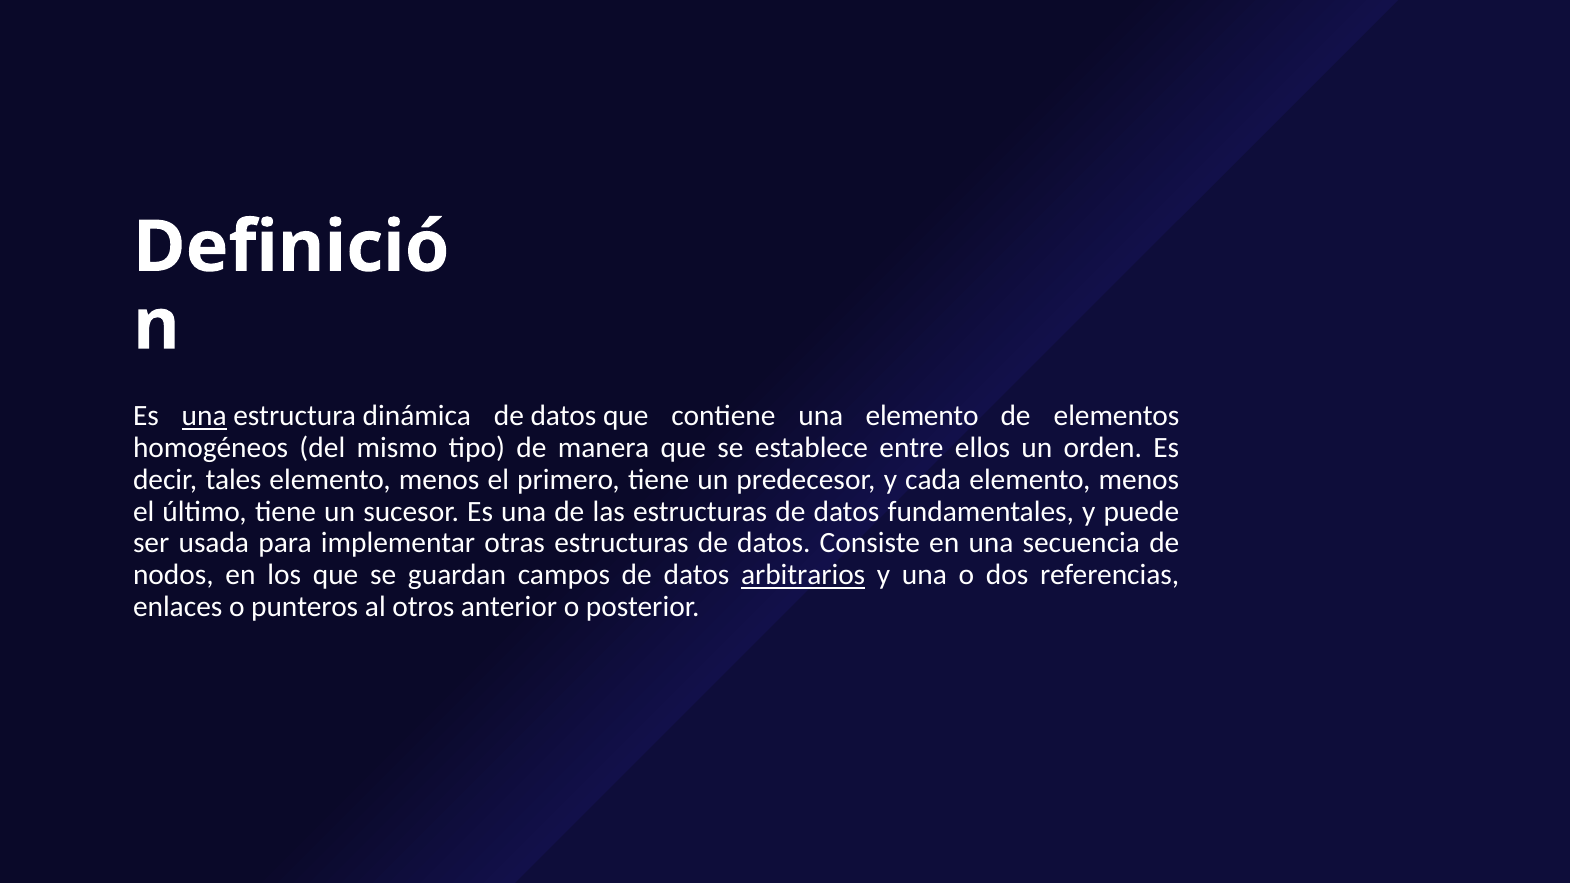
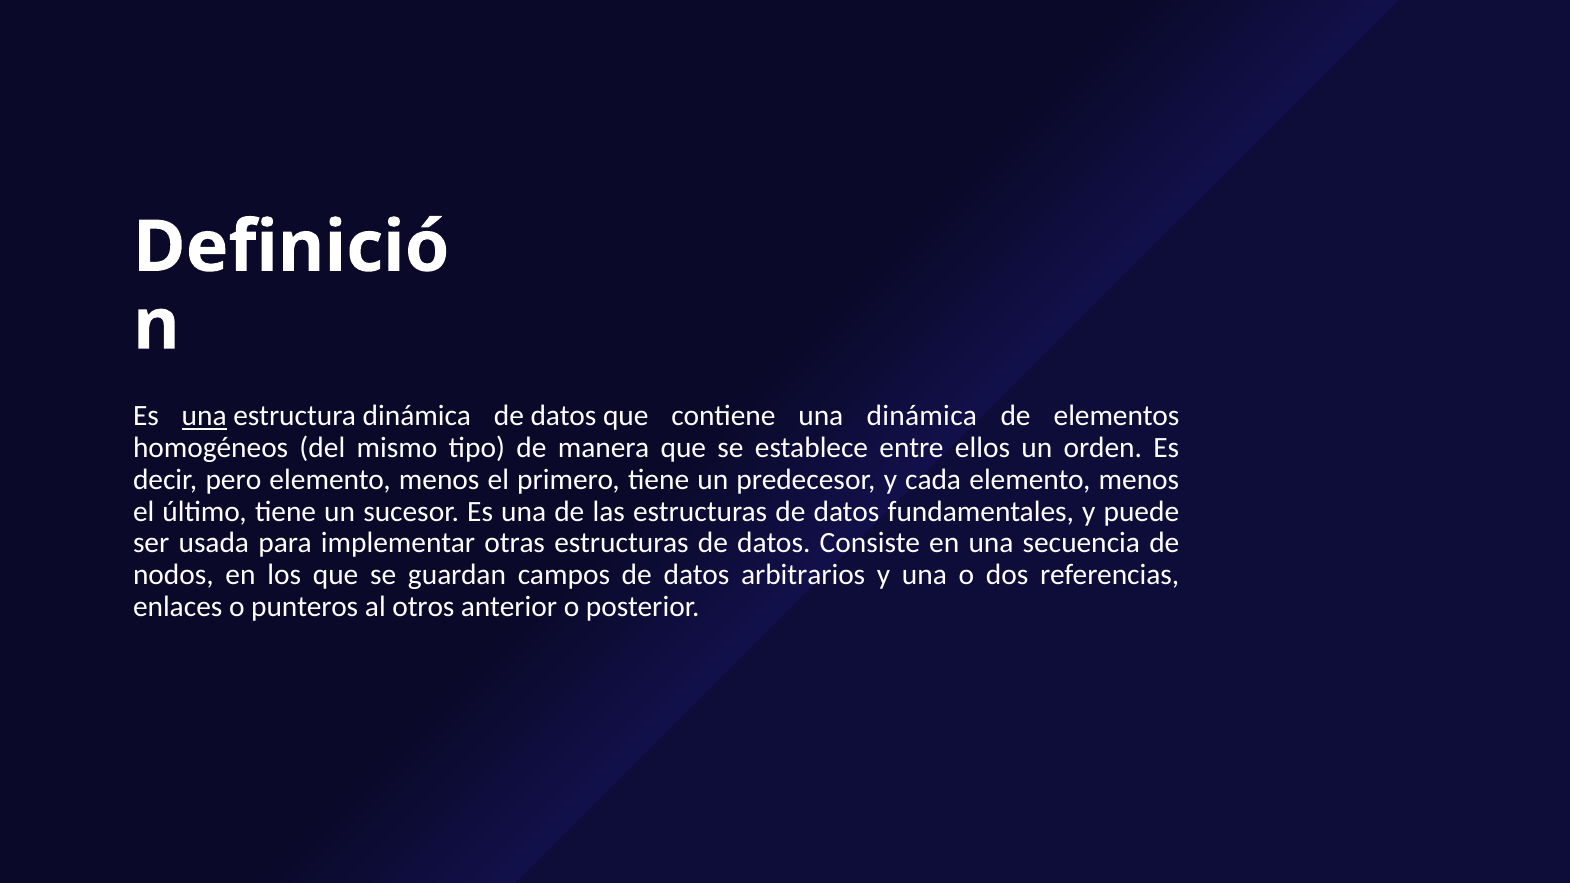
una elemento: elemento -> dinámica
tales: tales -> pero
arbitrarios underline: present -> none
